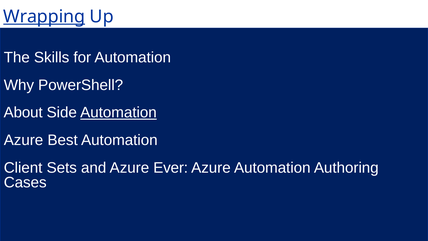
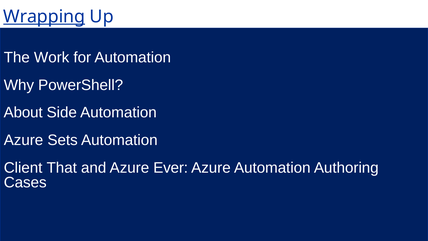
Skills: Skills -> Work
Automation at (118, 113) underline: present -> none
Best: Best -> Sets
Sets: Sets -> That
